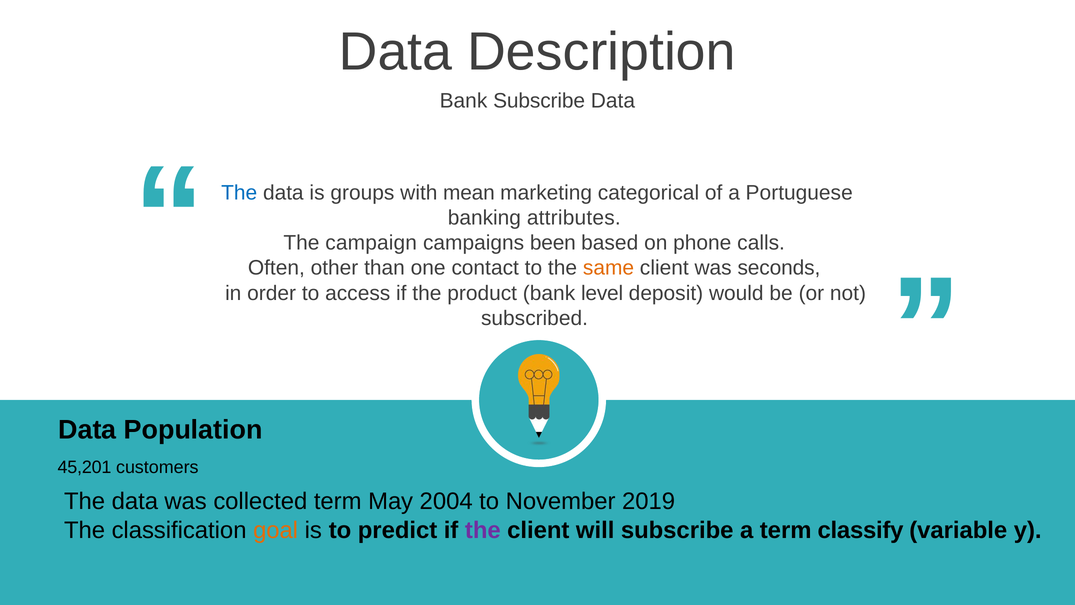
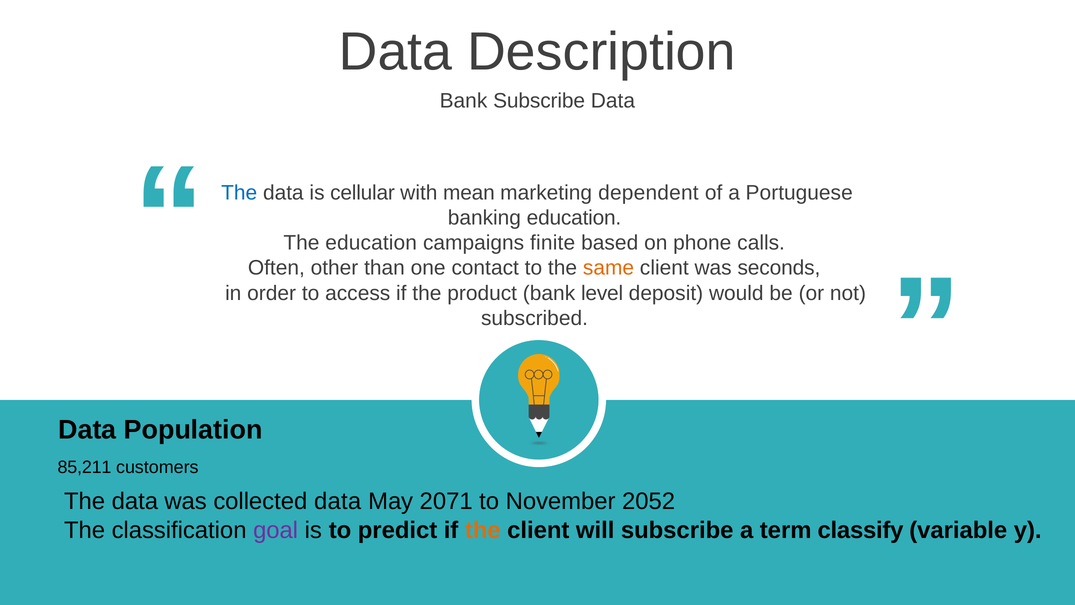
groups: groups -> cellular
categorical: categorical -> dependent
banking attributes: attributes -> education
The campaign: campaign -> education
been: been -> finite
45,201: 45,201 -> 85,211
collected term: term -> data
2004: 2004 -> 2071
2019: 2019 -> 2052
goal colour: orange -> purple
the at (483, 530) colour: purple -> orange
